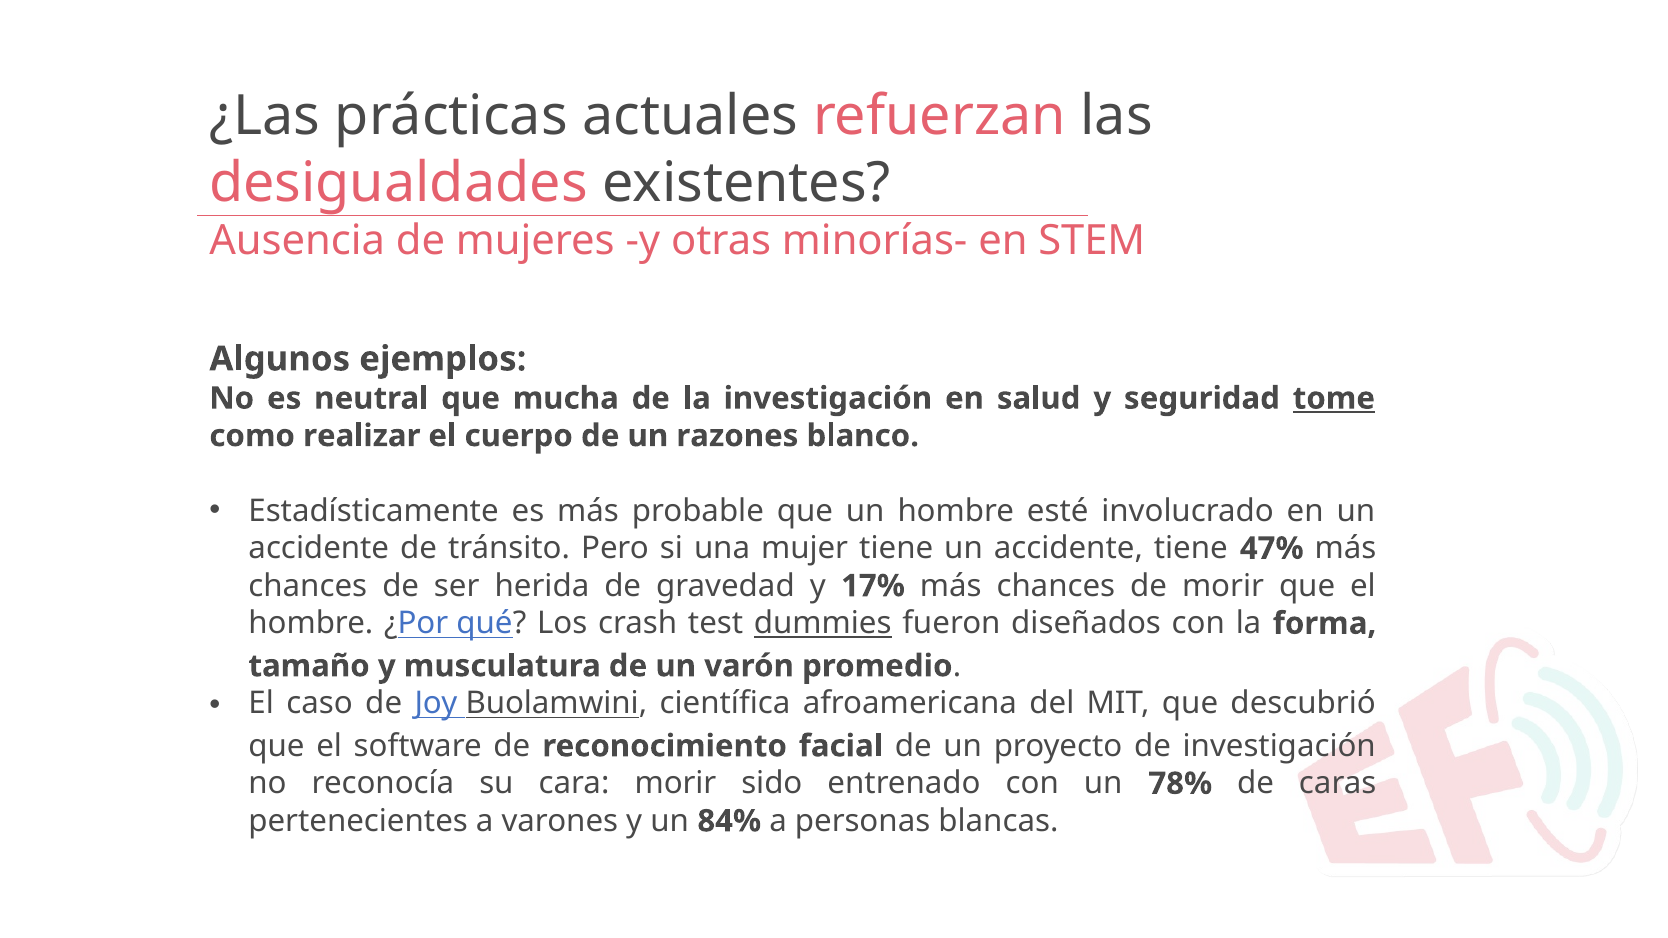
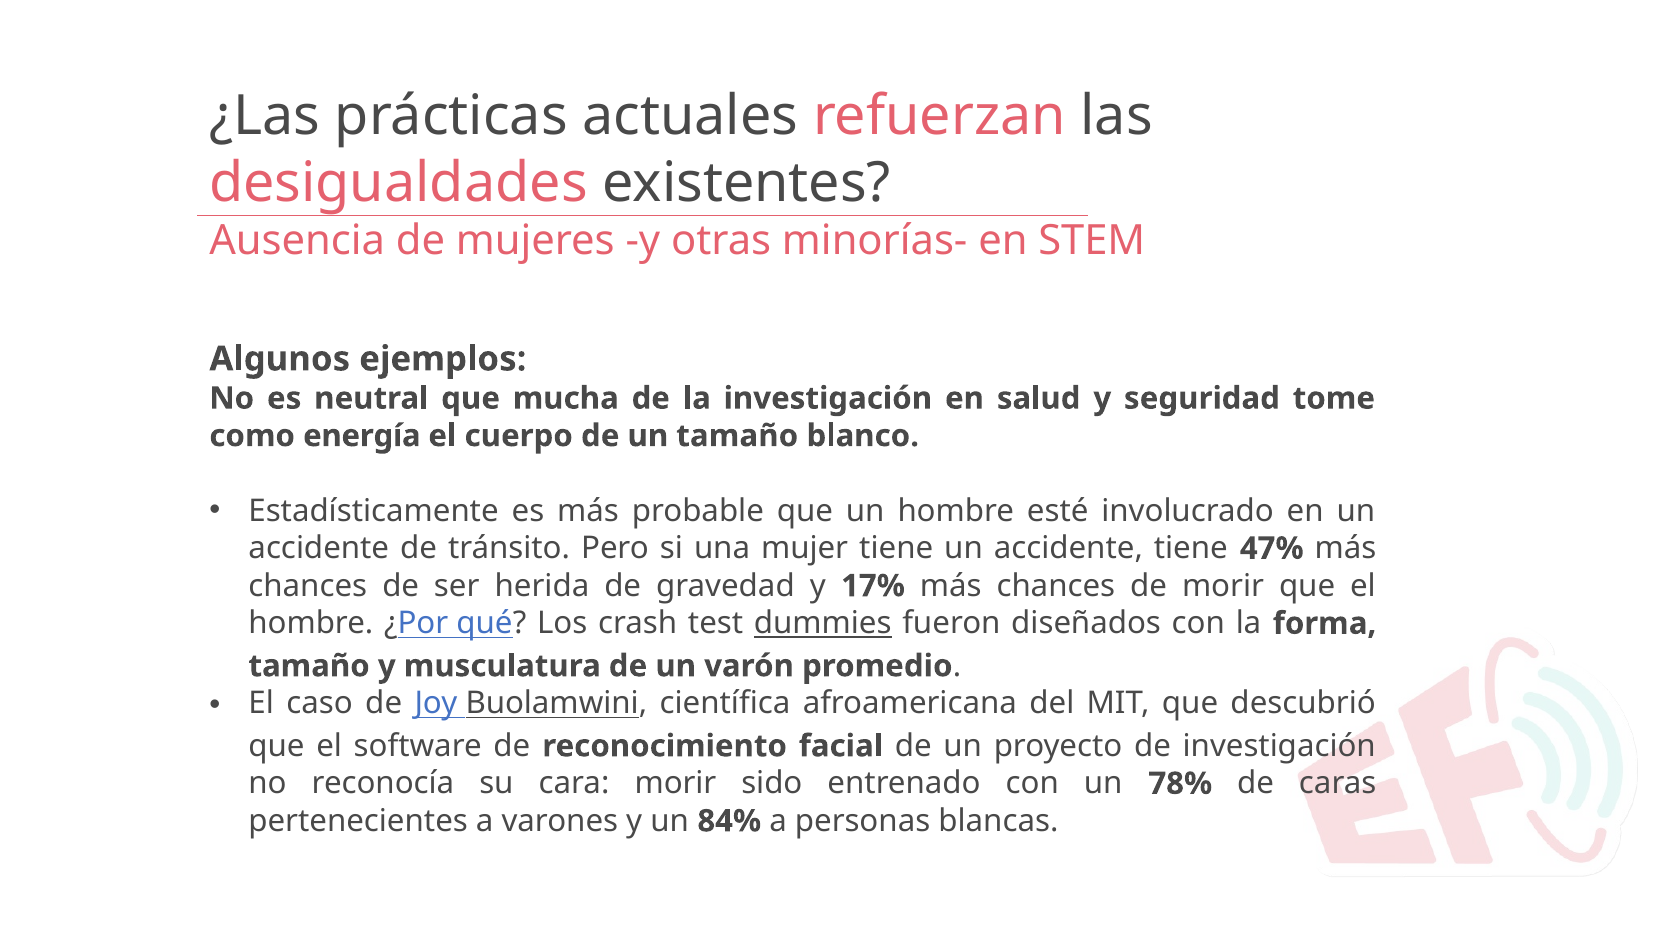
tome underline: present -> none
realizar: realizar -> energía
un razones: razones -> tamaño
